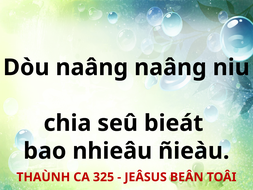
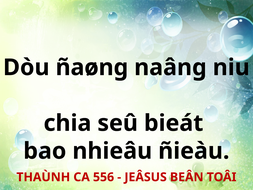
Dòu naâng: naâng -> ñaøng
325: 325 -> 556
